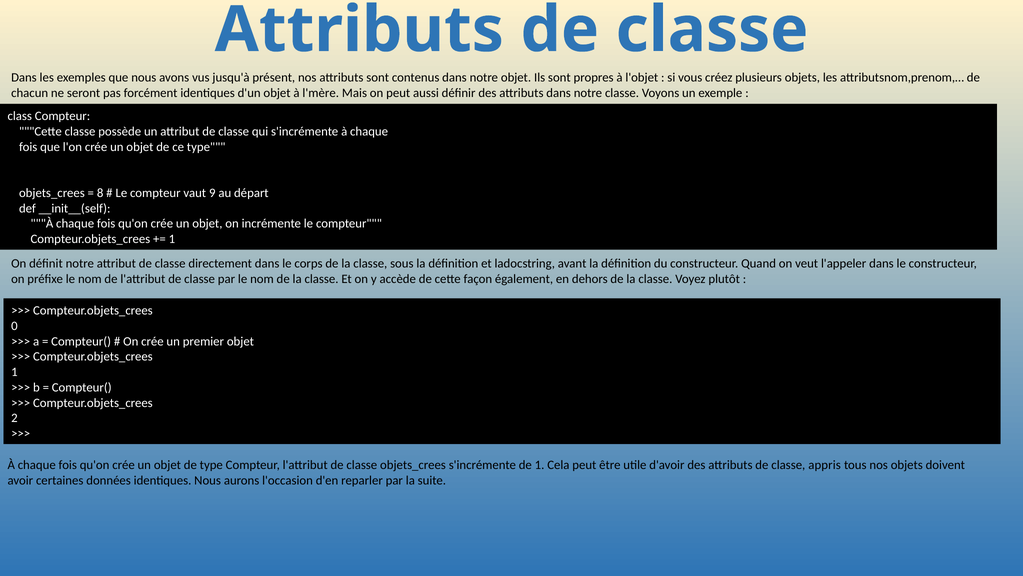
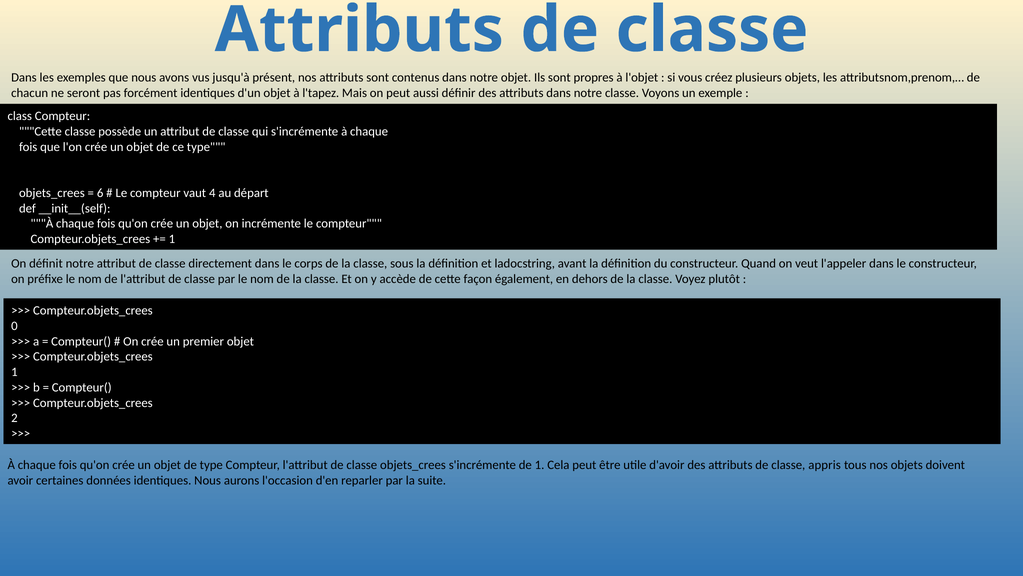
l'mère: l'mère -> l'tapez
8: 8 -> 6
9: 9 -> 4
